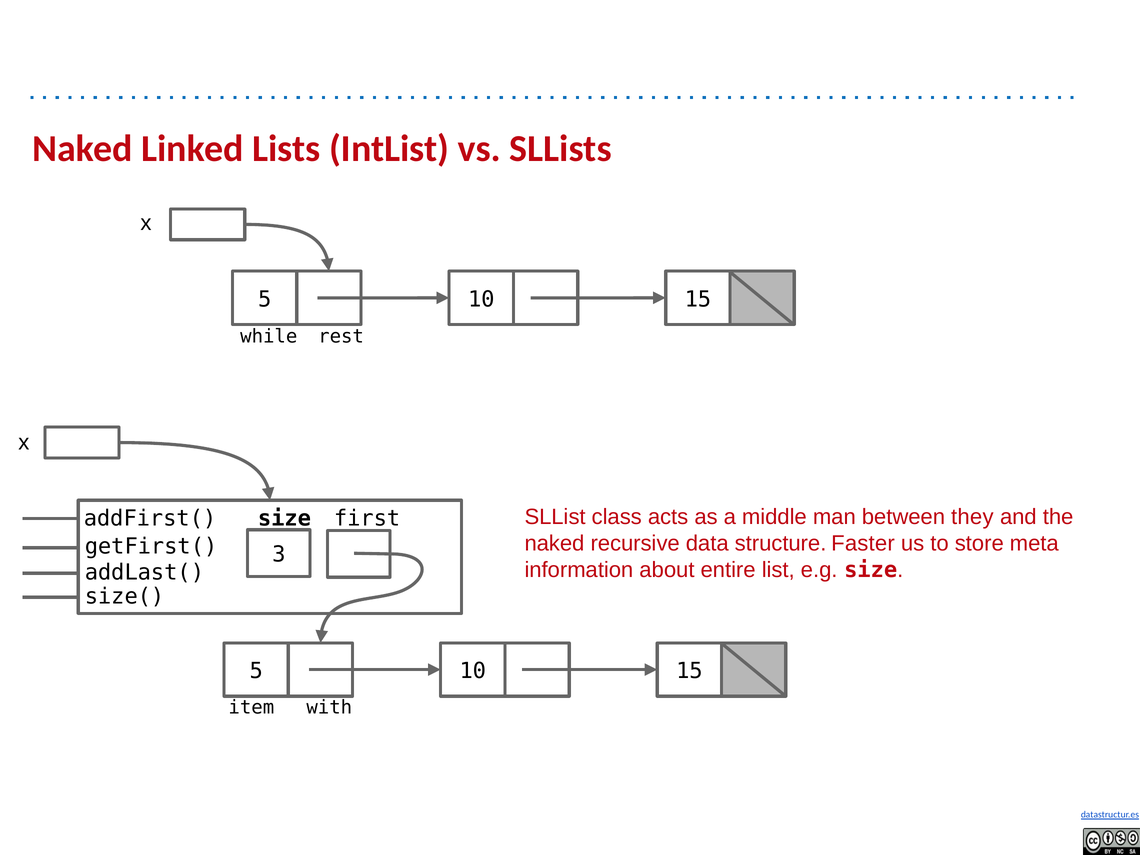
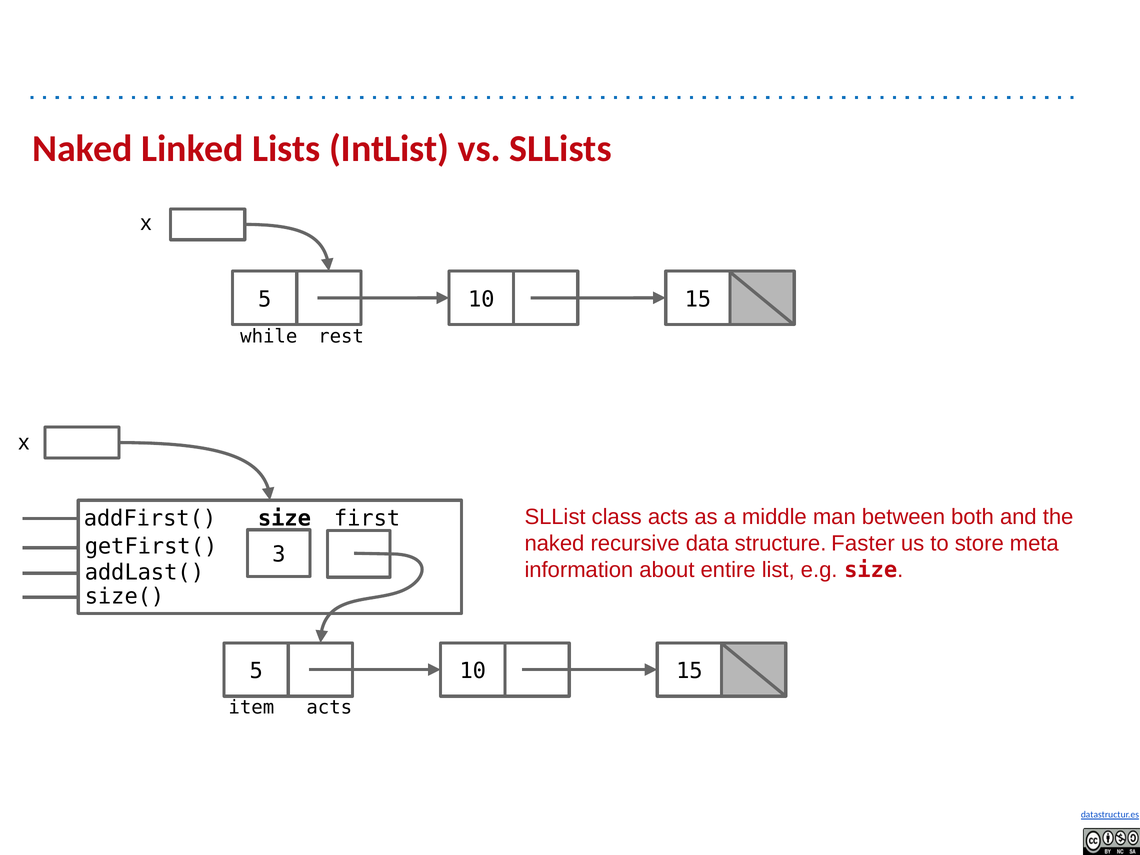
they: they -> both
item with: with -> acts
